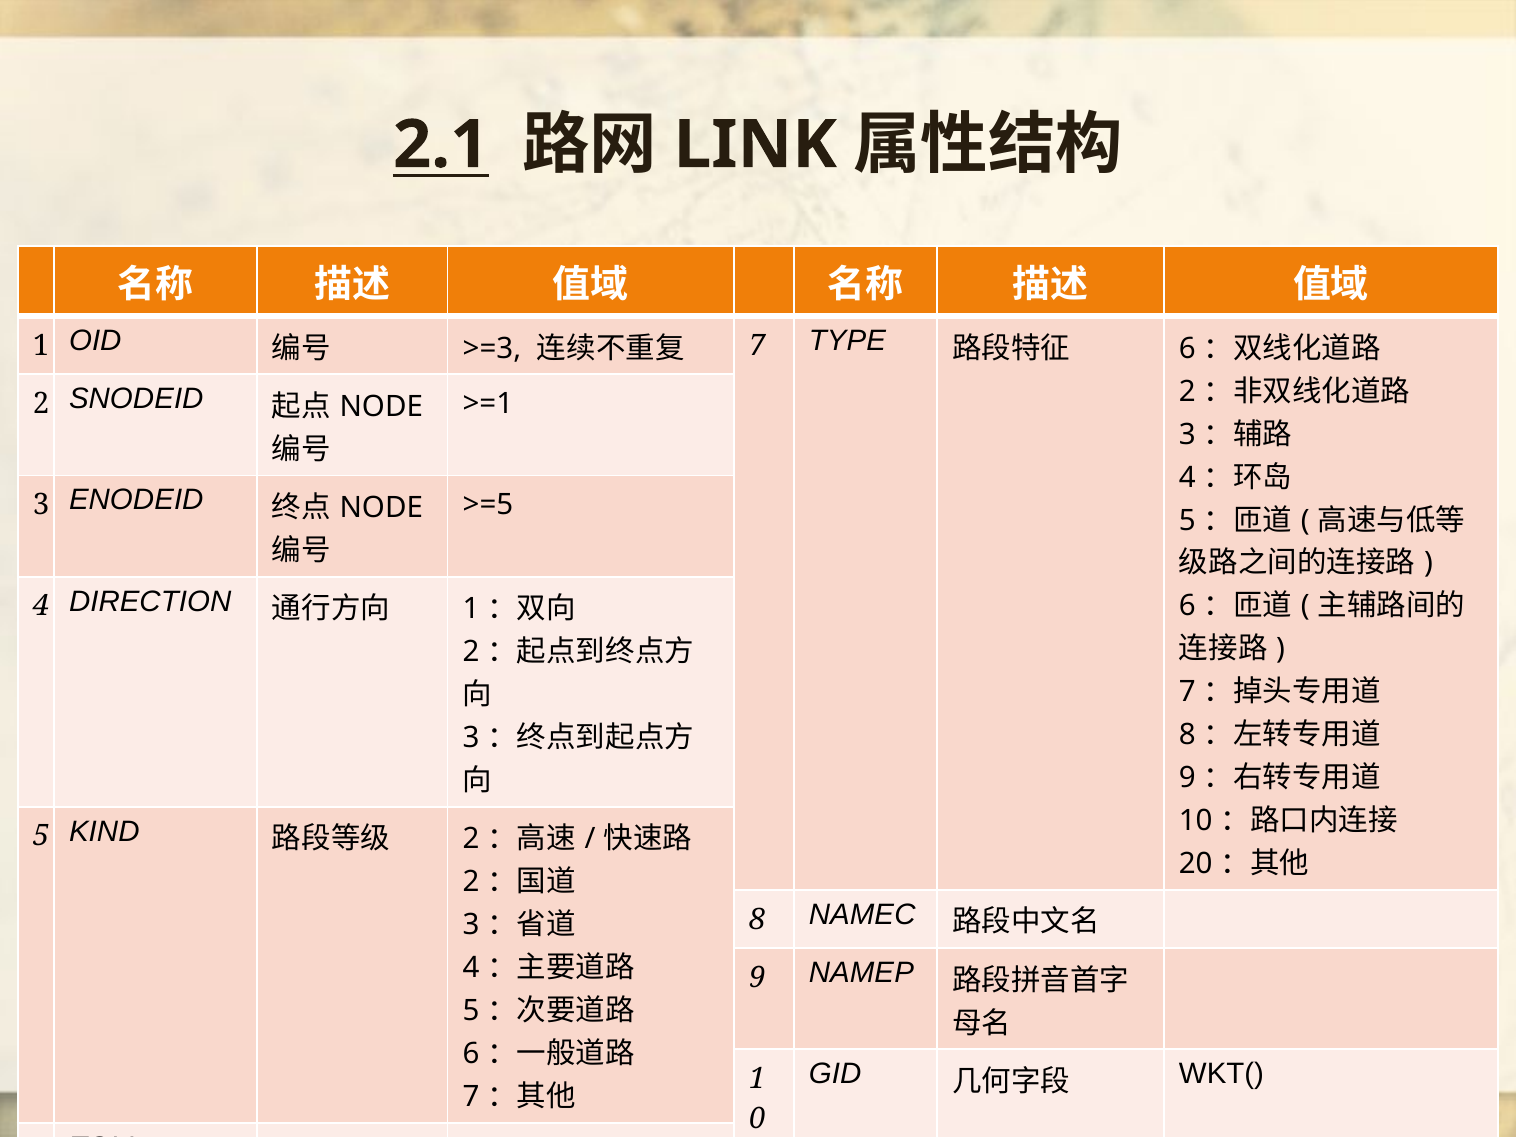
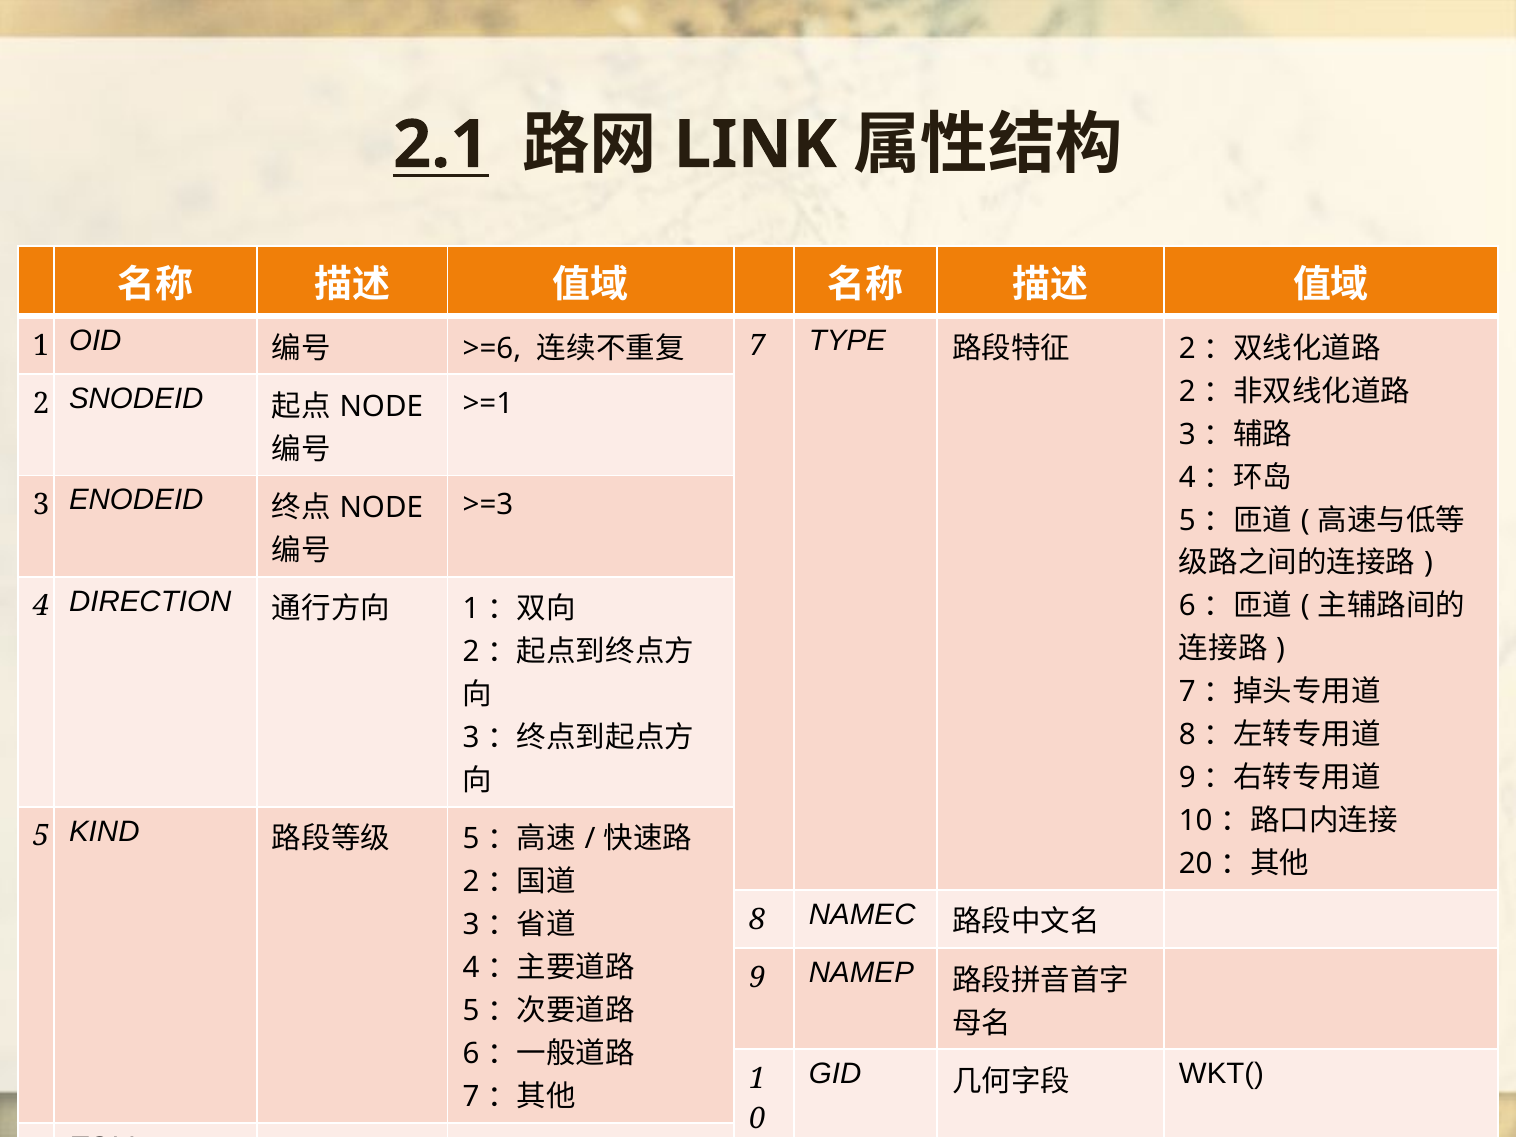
>=3: >=3 -> >=6
6 at (1187, 348): 6 -> 2
>=5: >=5 -> >=3
2 at (471, 839): 2 -> 5
